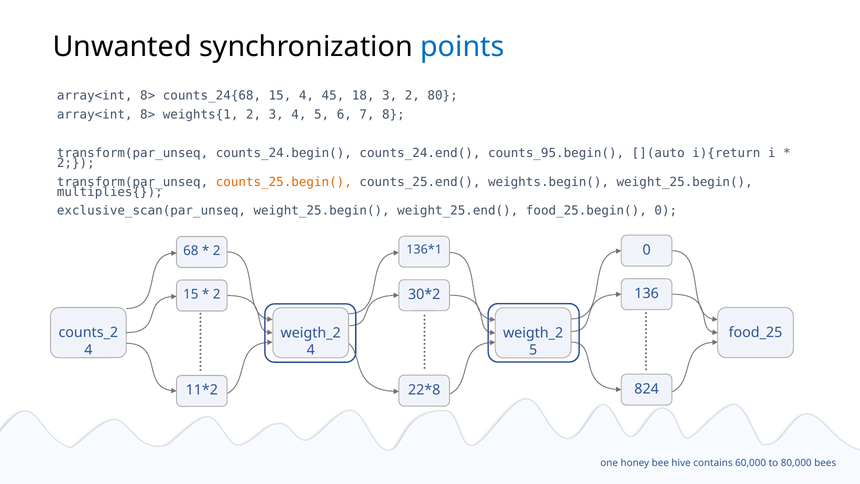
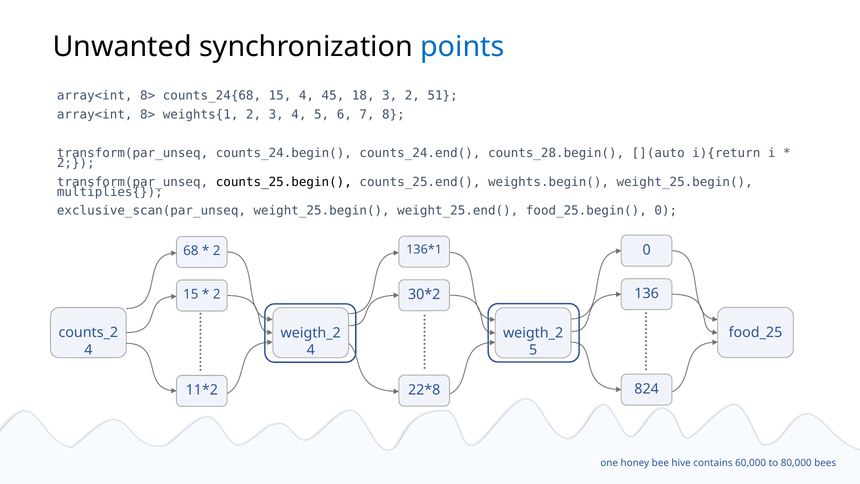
80: 80 -> 51
counts_95.begin(: counts_95.begin( -> counts_28.begin(
counts_25.begin( colour: orange -> black
